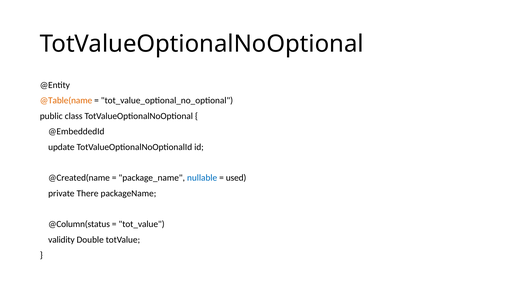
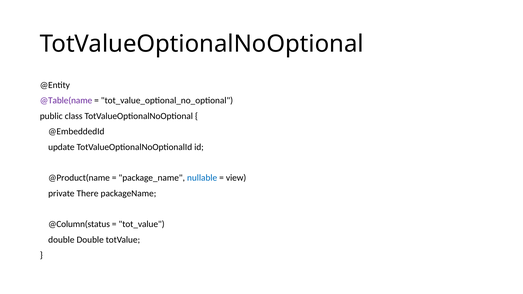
@Table(name colour: orange -> purple
@Created(name: @Created(name -> @Product(name
used: used -> view
validity at (61, 240): validity -> double
